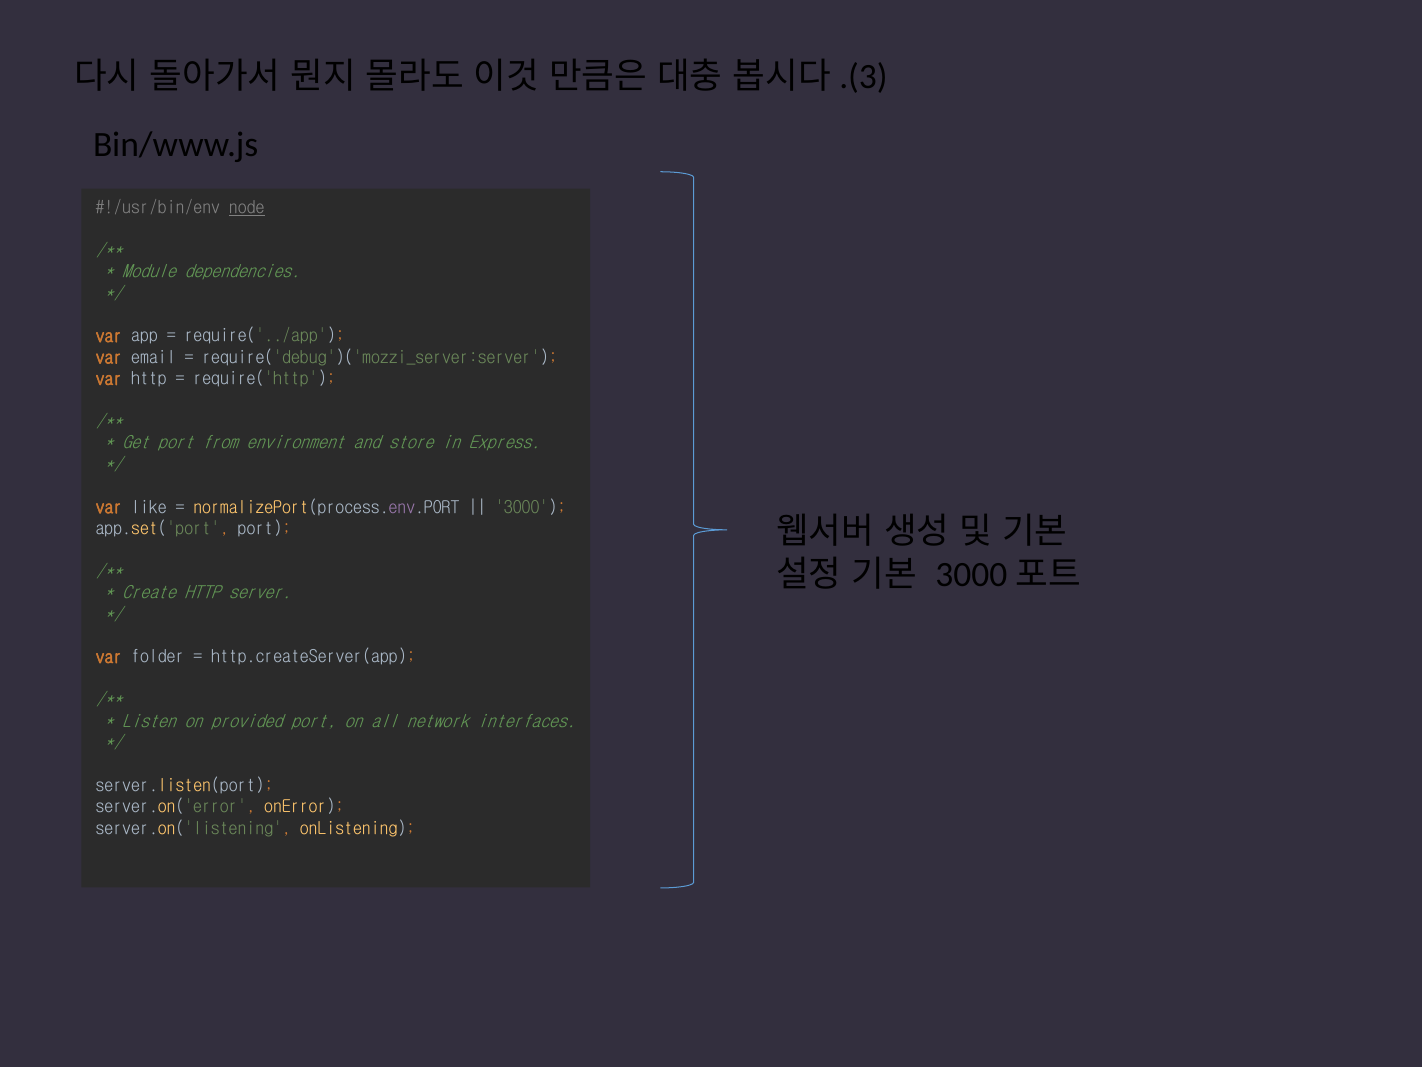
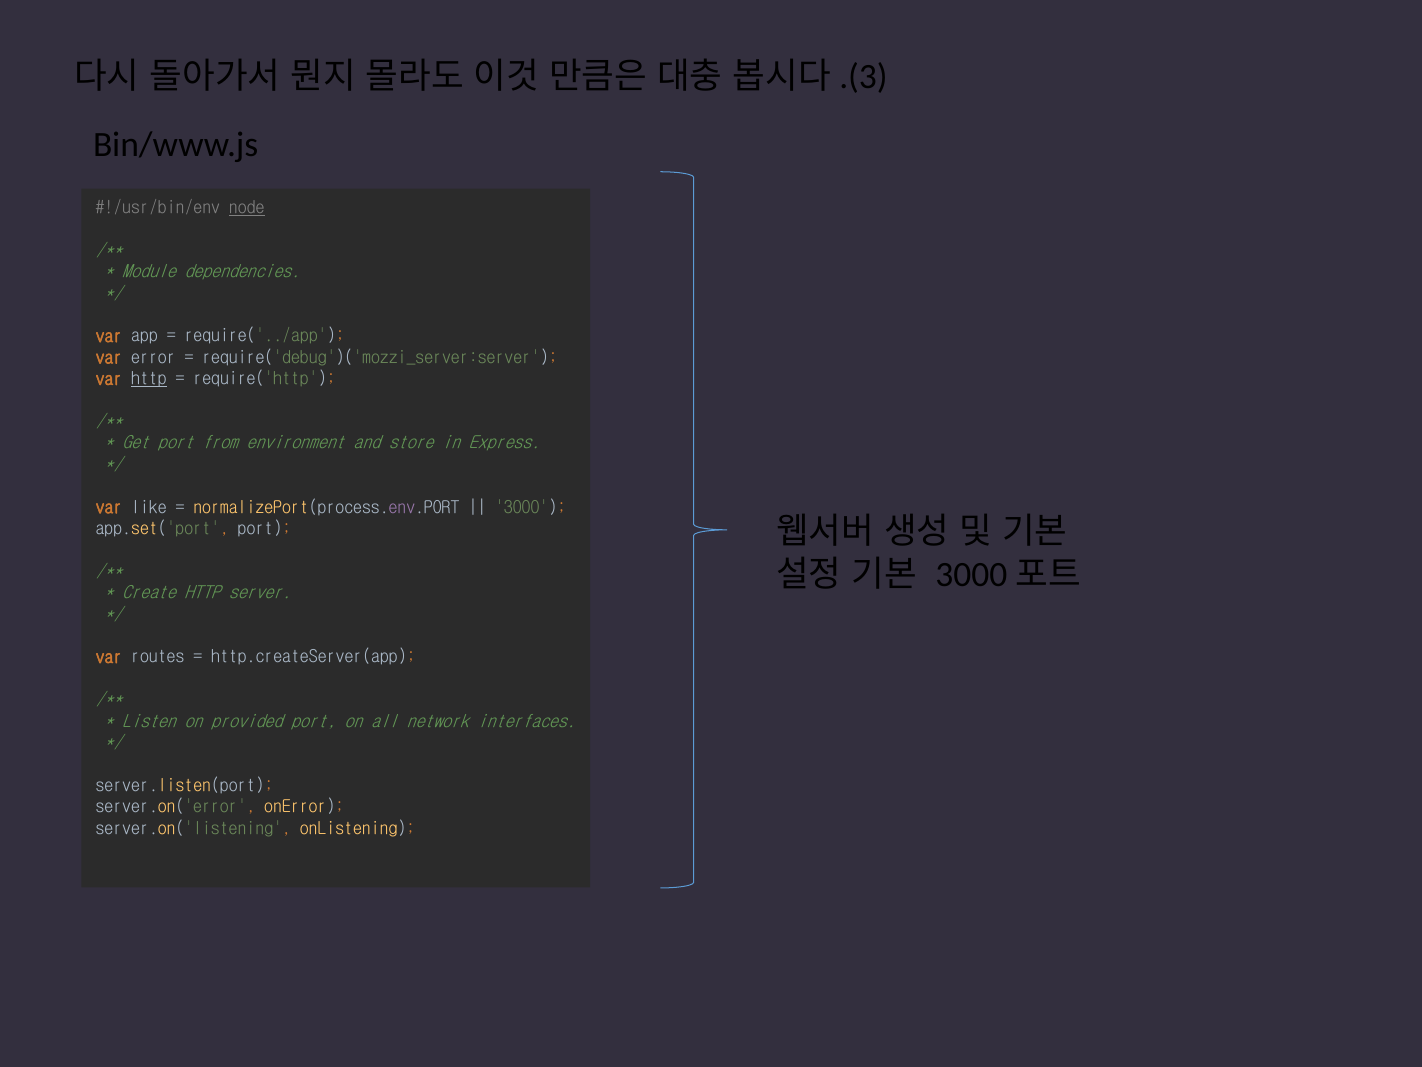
email: email -> error
http at (149, 379) underline: none -> present
folder: folder -> routes
